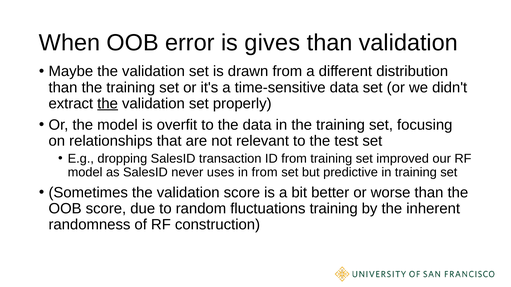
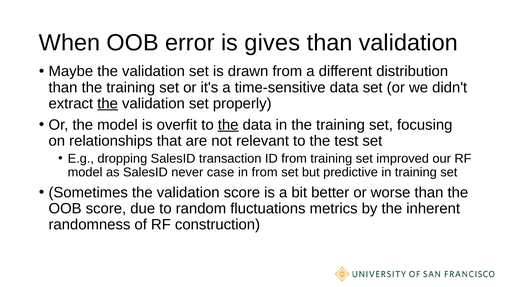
the at (228, 125) underline: none -> present
uses: uses -> case
fluctuations training: training -> metrics
